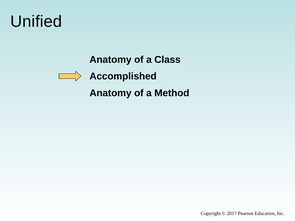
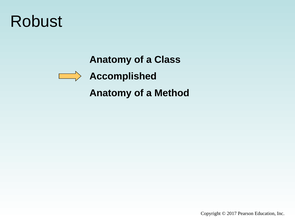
Unified: Unified -> Robust
